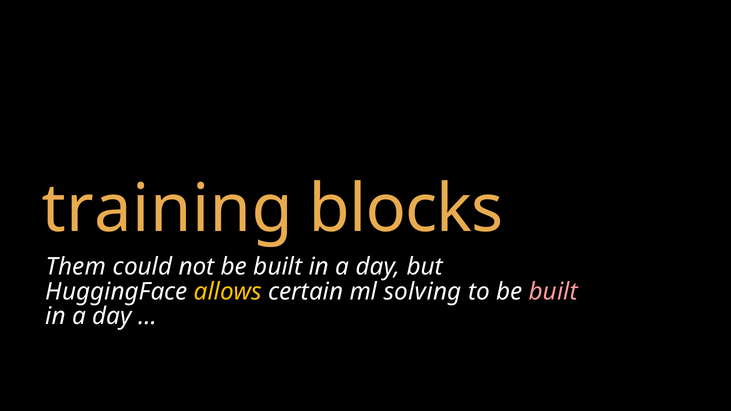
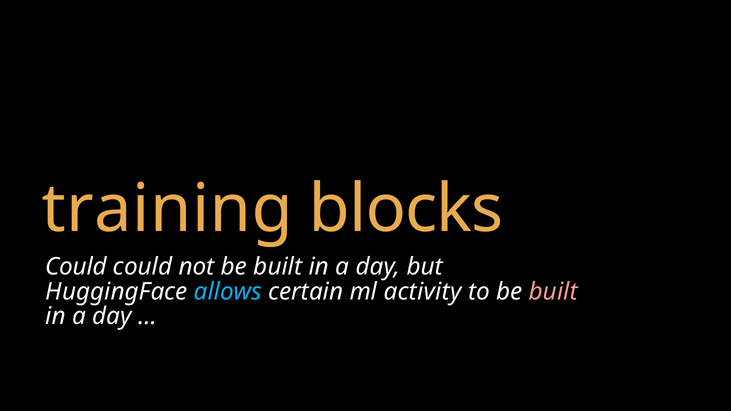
Them at (76, 267): Them -> Could
allows colour: yellow -> light blue
solving: solving -> activity
